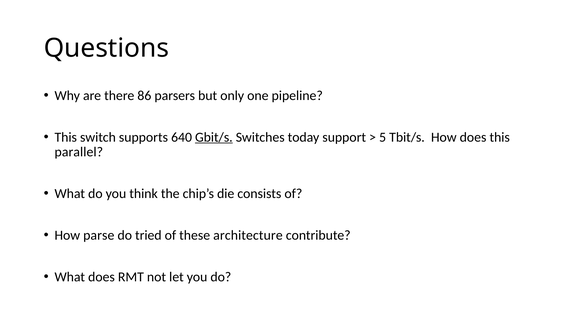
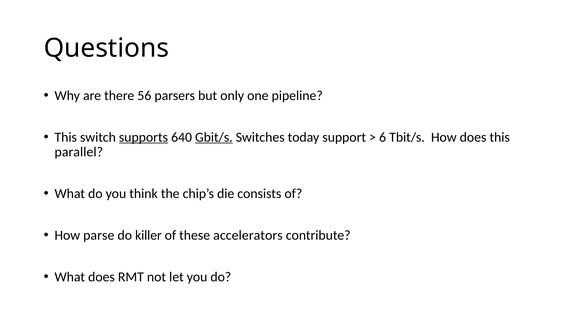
86: 86 -> 56
supports underline: none -> present
5: 5 -> 6
tried: tried -> killer
architecture: architecture -> accelerators
